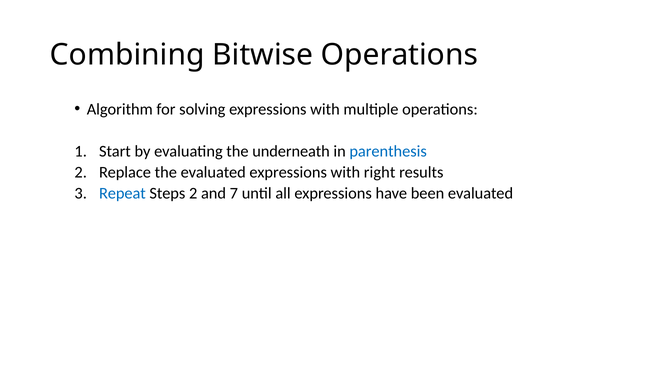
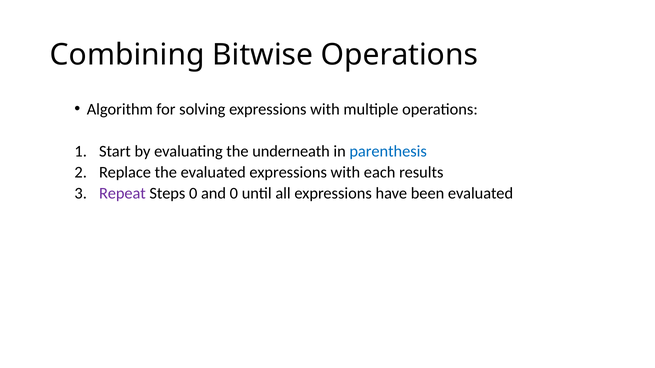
right: right -> each
Repeat colour: blue -> purple
Steps 2: 2 -> 0
and 7: 7 -> 0
